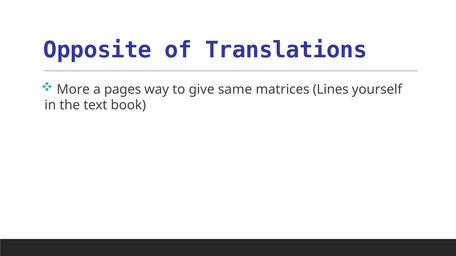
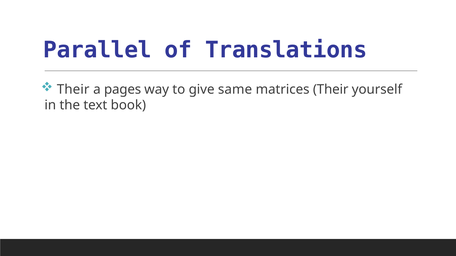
Opposite: Opposite -> Parallel
More at (73, 89): More -> Their
matrices Lines: Lines -> Their
